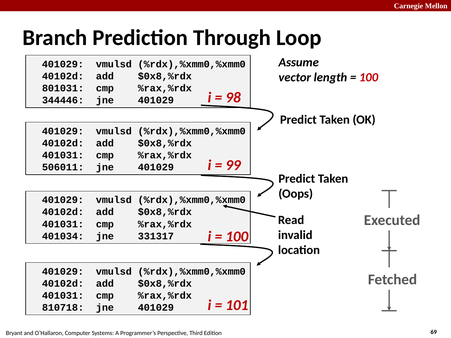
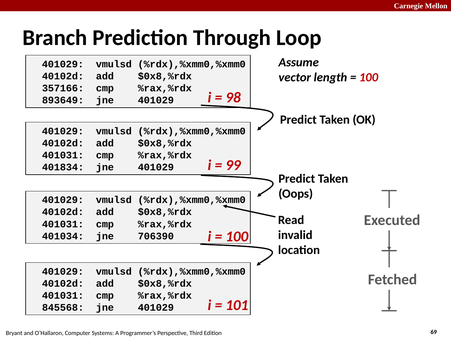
801031: 801031 -> 357166
344446: 344446 -> 893649
506011: 506011 -> 401834
331317: 331317 -> 706390
810718: 810718 -> 845568
